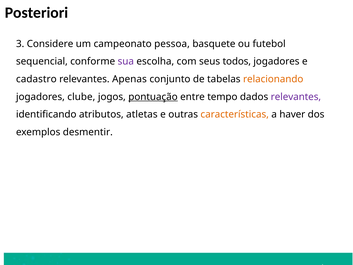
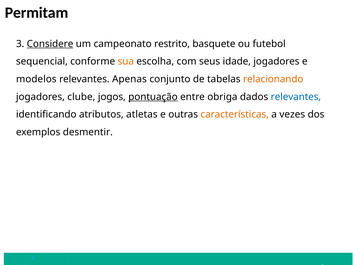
Posteriori: Posteriori -> Permitam
Considere underline: none -> present
pessoa: pessoa -> restrito
sua colour: purple -> orange
todos: todos -> idade
cadastro: cadastro -> modelos
tempo: tempo -> obriga
relevantes at (296, 97) colour: purple -> blue
haver: haver -> vezes
